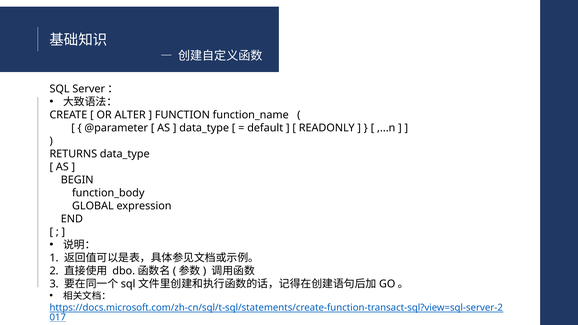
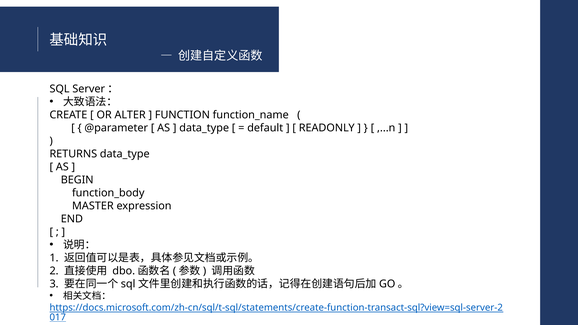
GLOBAL: GLOBAL -> MASTER
